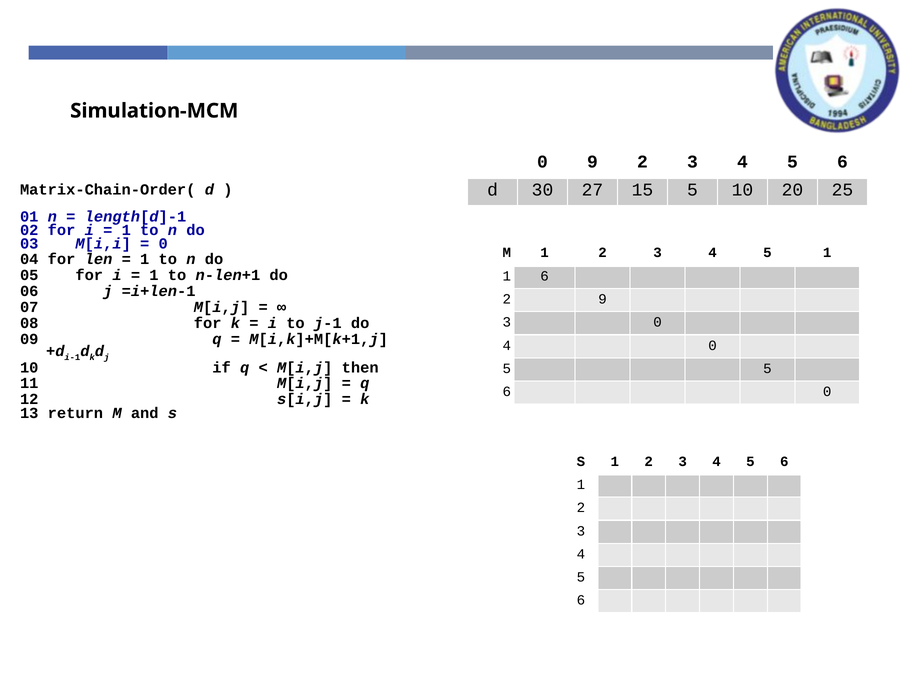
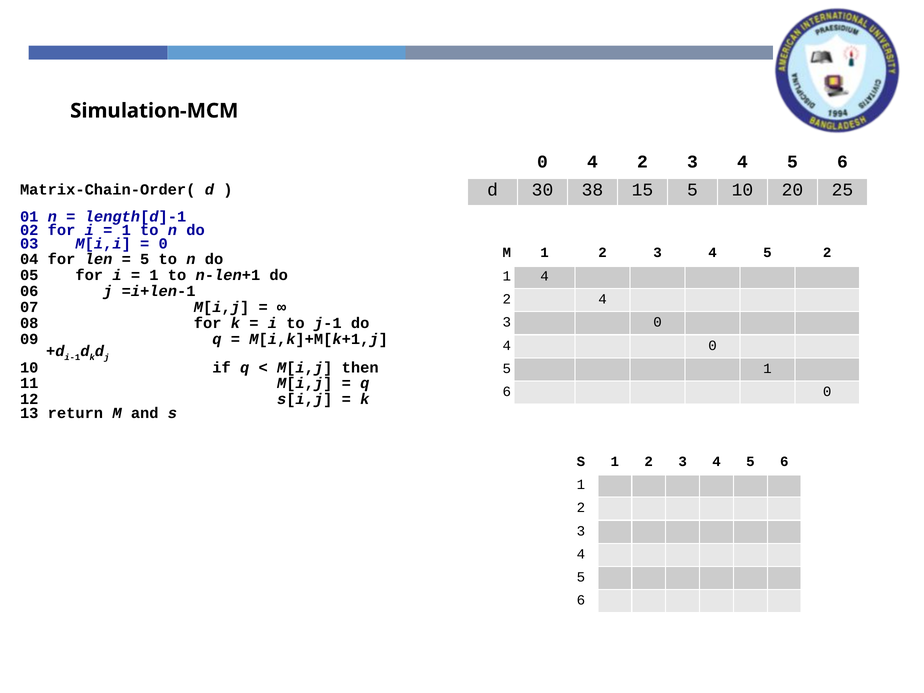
9 at (592, 162): 9 -> 4
27: 27 -> 38
5 1: 1 -> 2
1 at (145, 259): 1 -> 5
1 6: 6 -> 4
2 9: 9 -> 4
5 5: 5 -> 1
